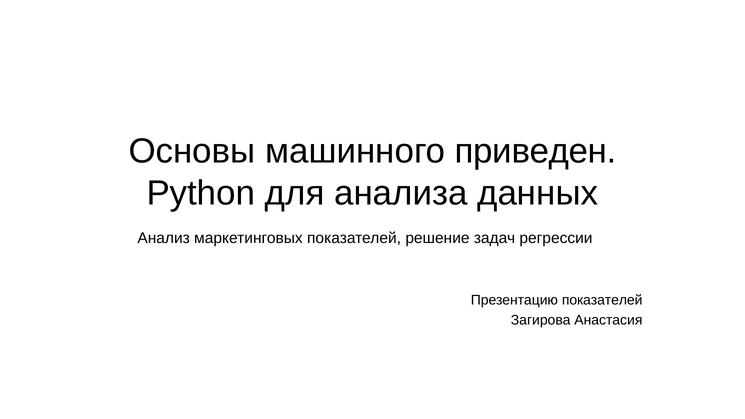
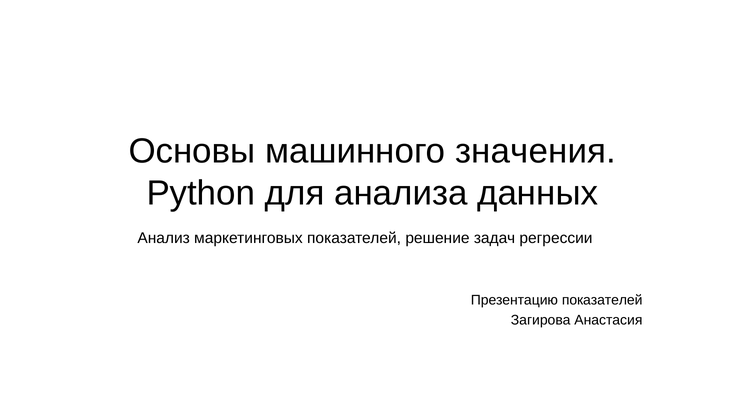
приведен: приведен -> значения
